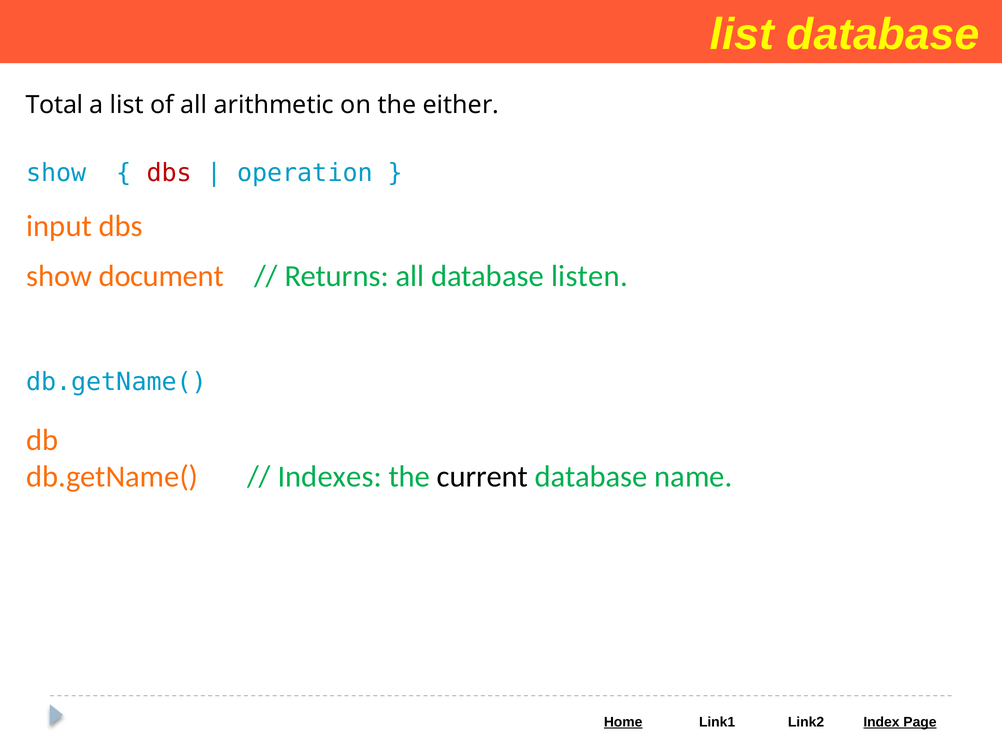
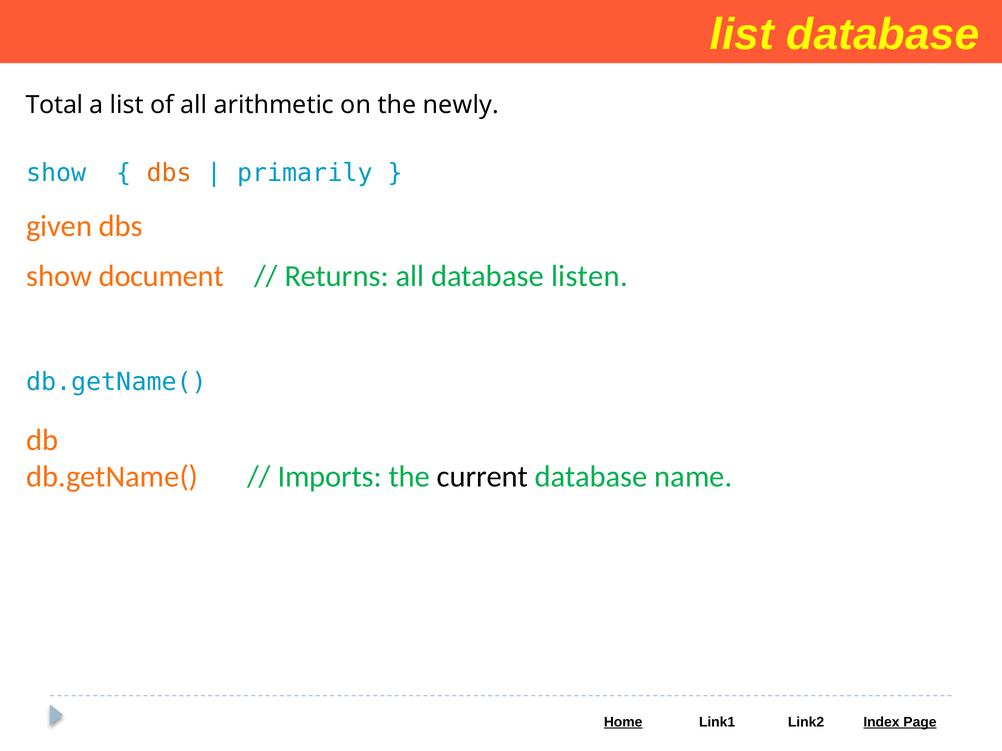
either: either -> newly
dbs at (169, 173) colour: red -> orange
operation: operation -> primarily
input: input -> given
Indexes: Indexes -> Imports
